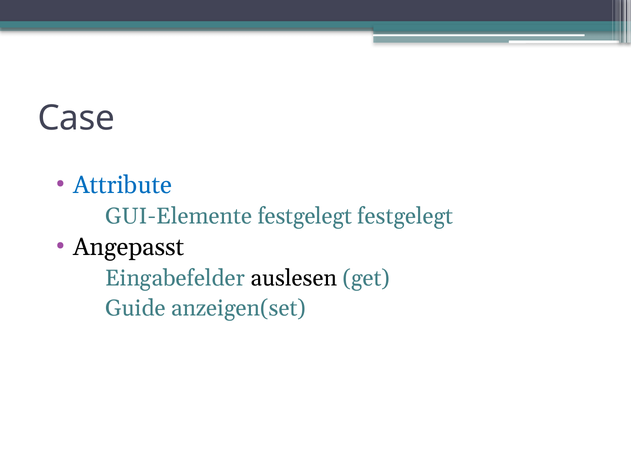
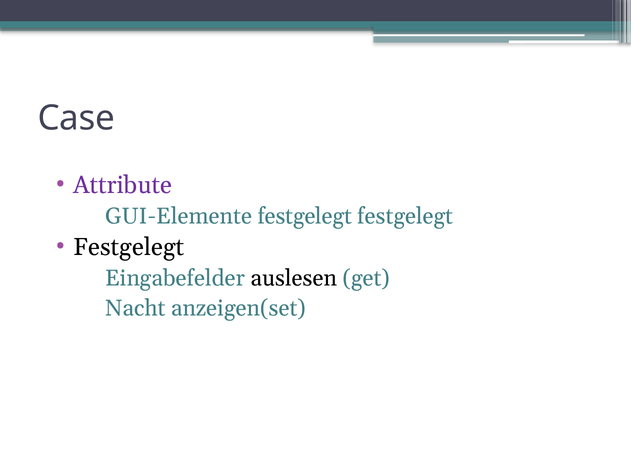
Attribute colour: blue -> purple
Angepasst at (129, 247): Angepasst -> Festgelegt
Guide: Guide -> Nacht
